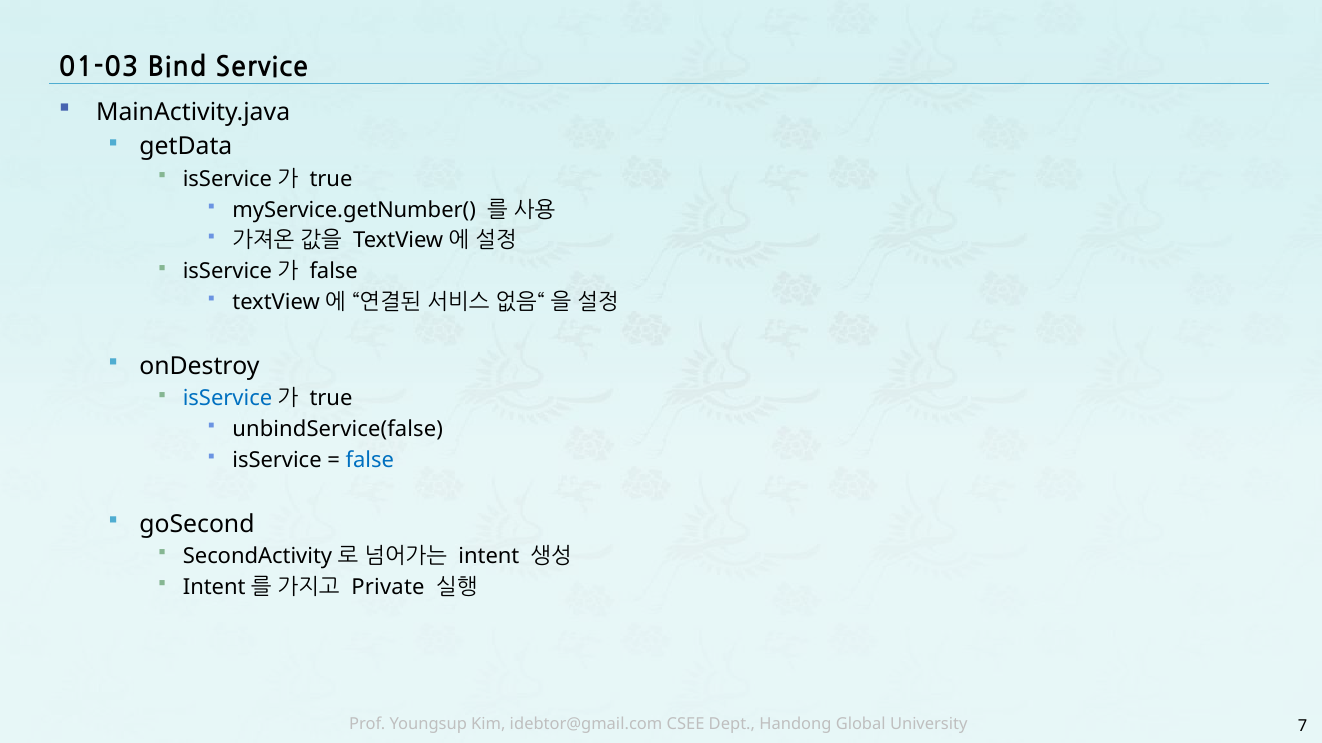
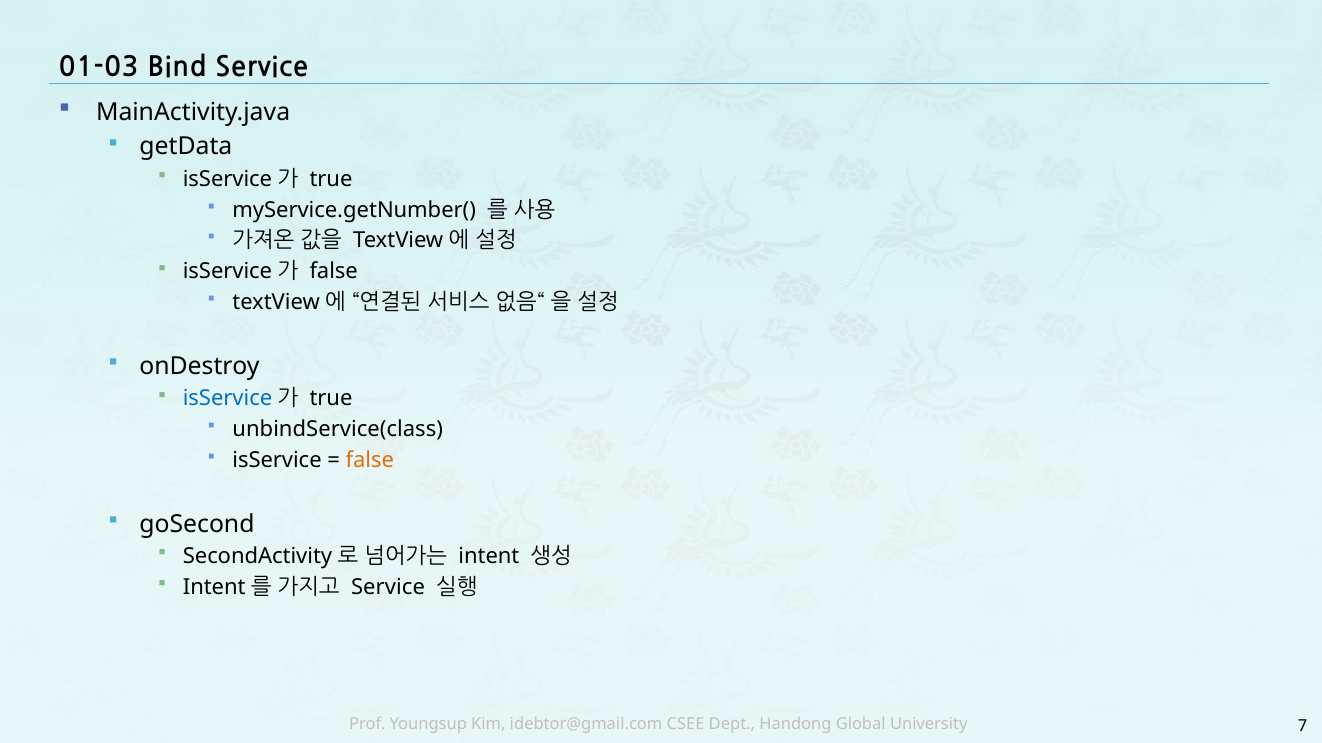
unbindService(false: unbindService(false -> unbindService(class
false at (370, 460) colour: blue -> orange
Private at (388, 587): Private -> Service
